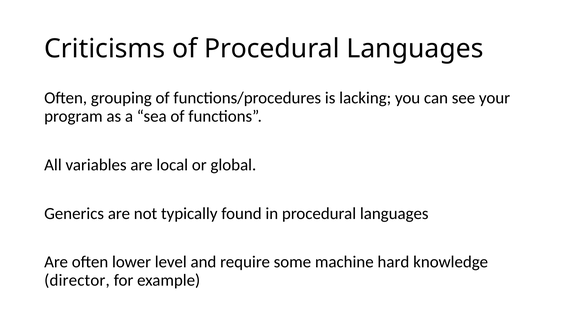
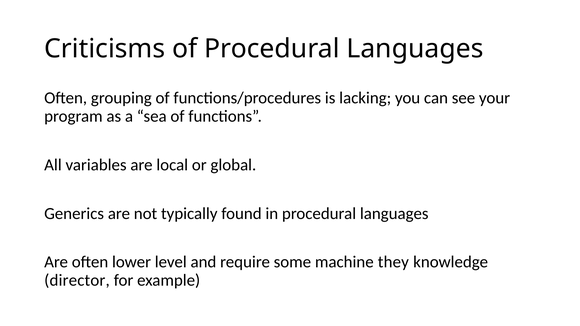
hard: hard -> they
